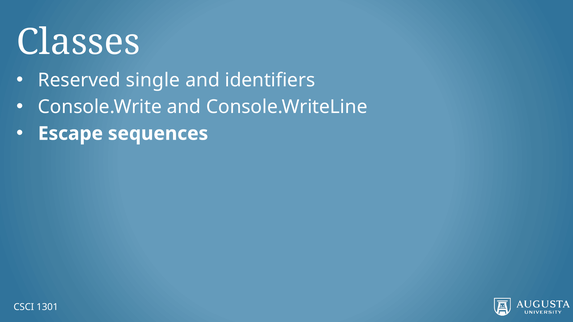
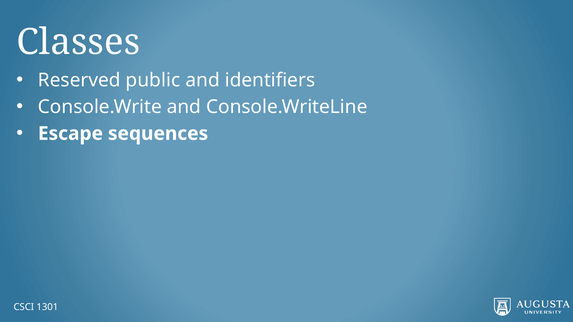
single: single -> public
